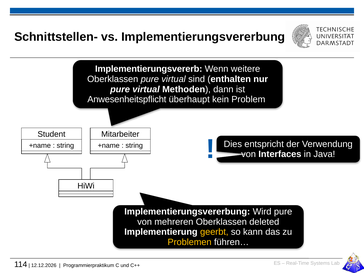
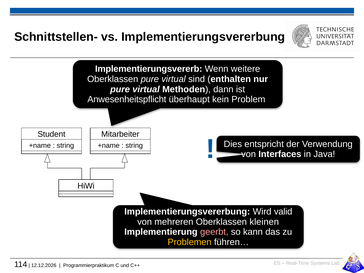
Wird pure: pure -> valid
deleted: deleted -> kleinen
geerbt colour: yellow -> pink
